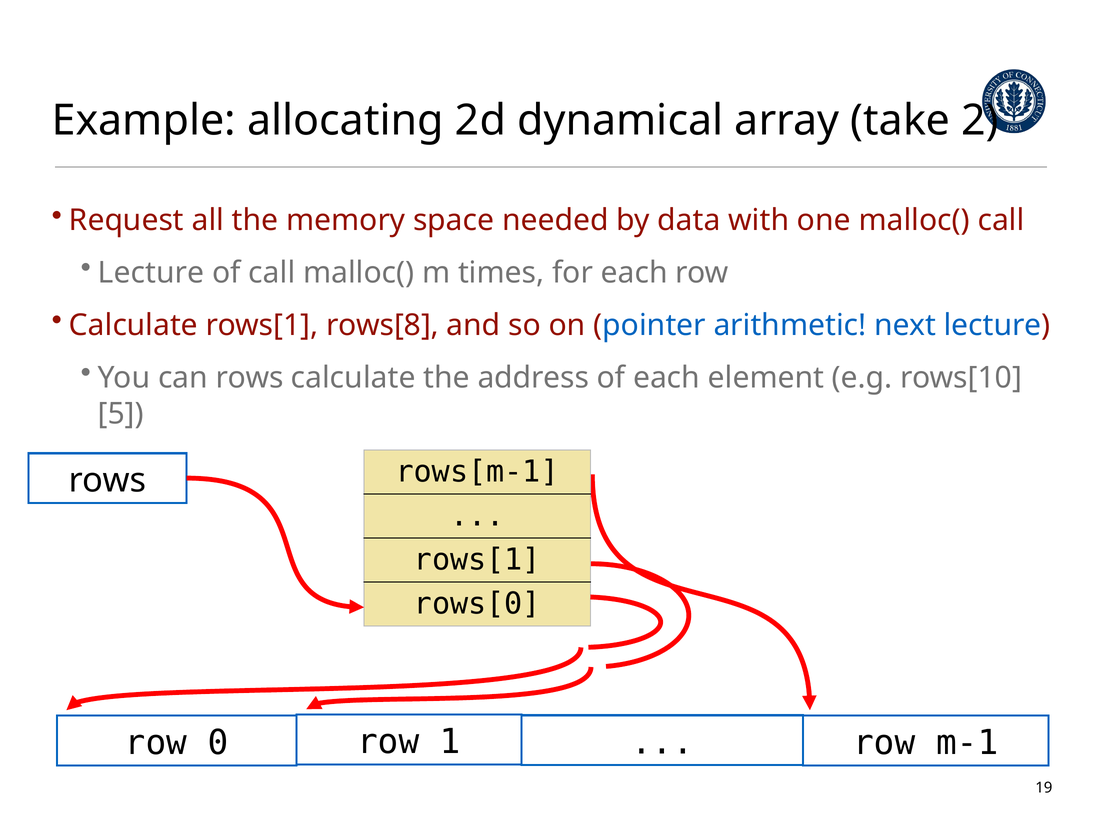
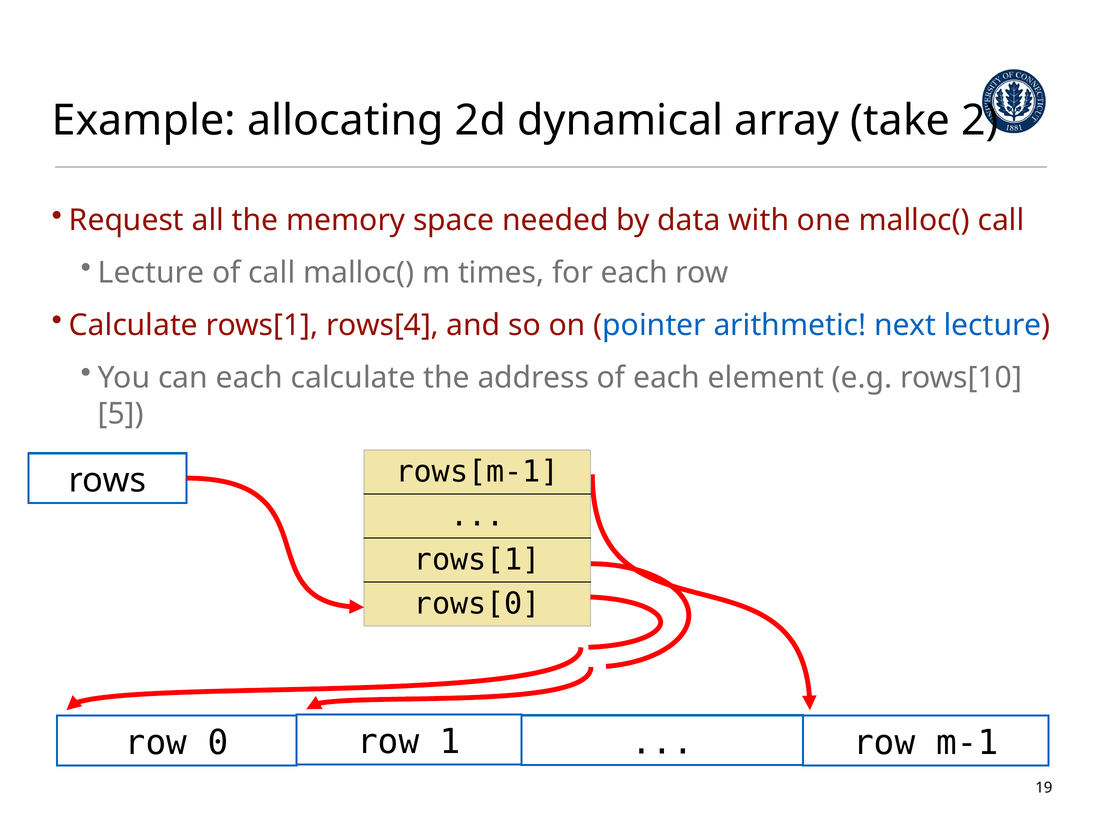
rows[8: rows[8 -> rows[4
can rows: rows -> each
